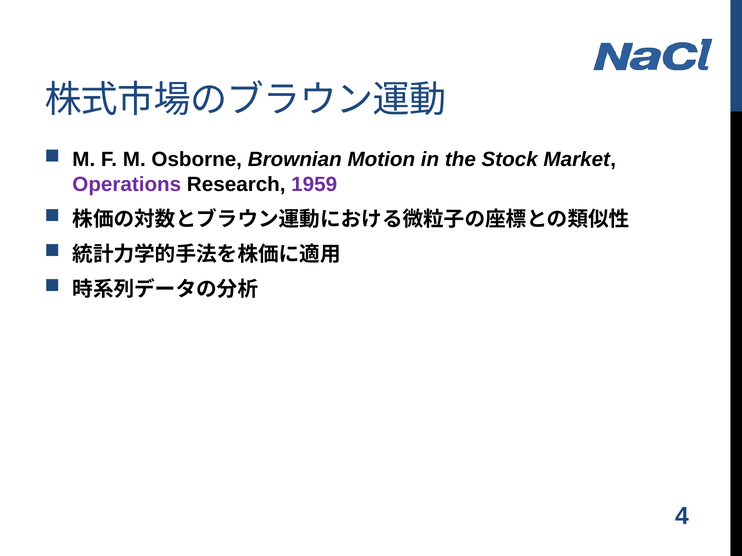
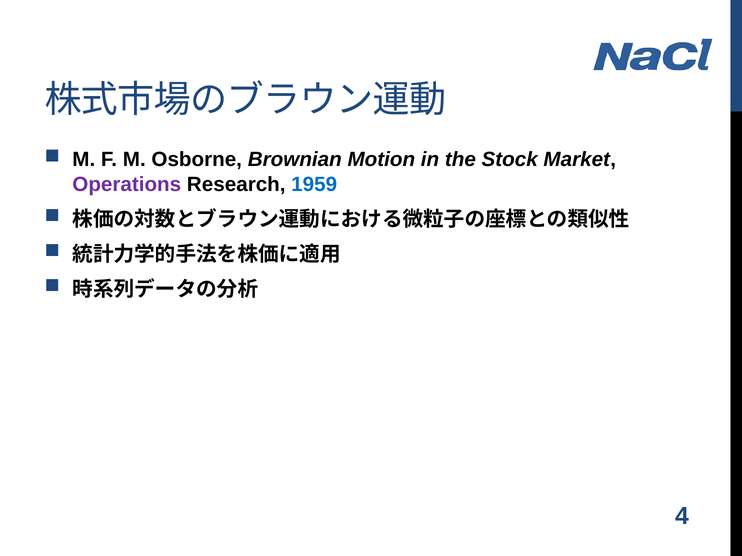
1959 colour: purple -> blue
